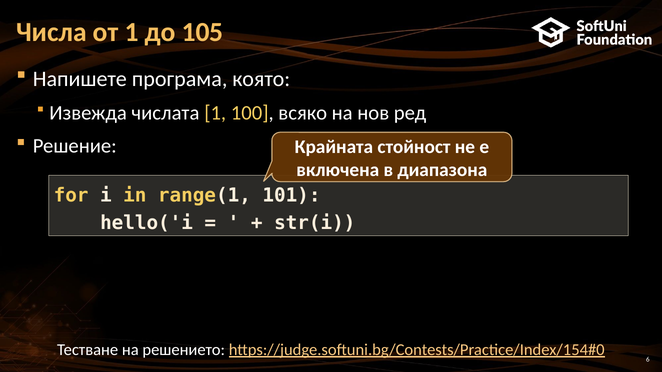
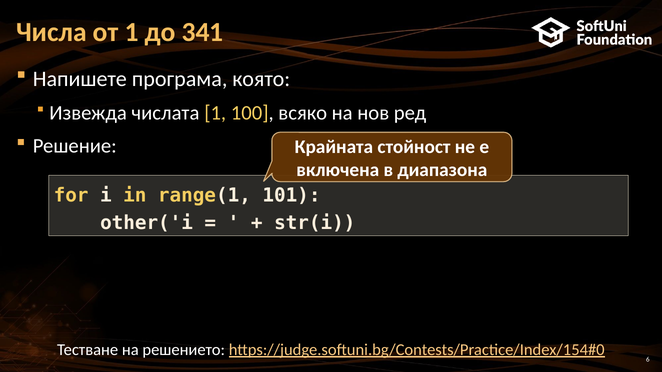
105: 105 -> 341
hello('i: hello('i -> other('i
